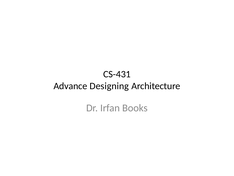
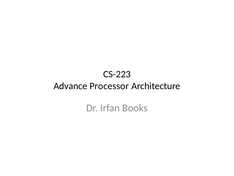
CS-431: CS-431 -> CS-223
Designing: Designing -> Processor
